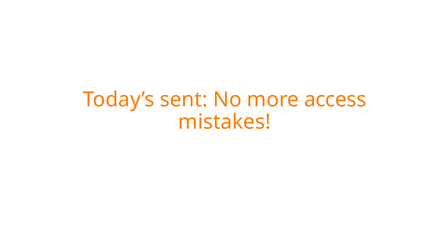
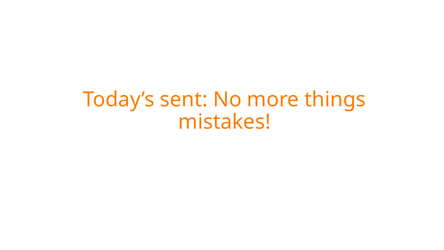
access: access -> things
